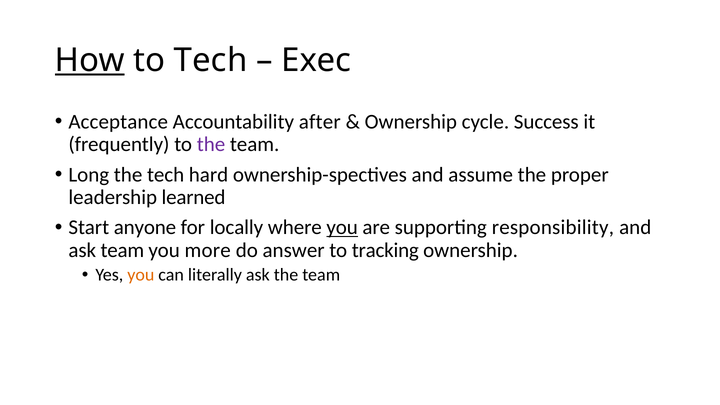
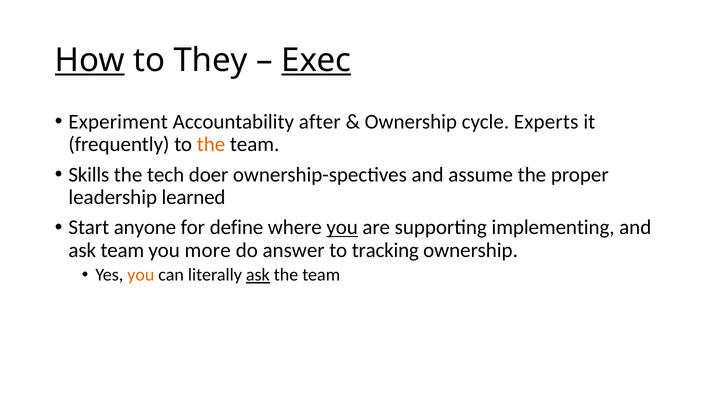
to Tech: Tech -> They
Exec underline: none -> present
Acceptance: Acceptance -> Experiment
Success: Success -> Experts
the at (211, 144) colour: purple -> orange
Long: Long -> Skills
hard: hard -> doer
locally: locally -> define
responsibility: responsibility -> implementing
ask at (258, 275) underline: none -> present
